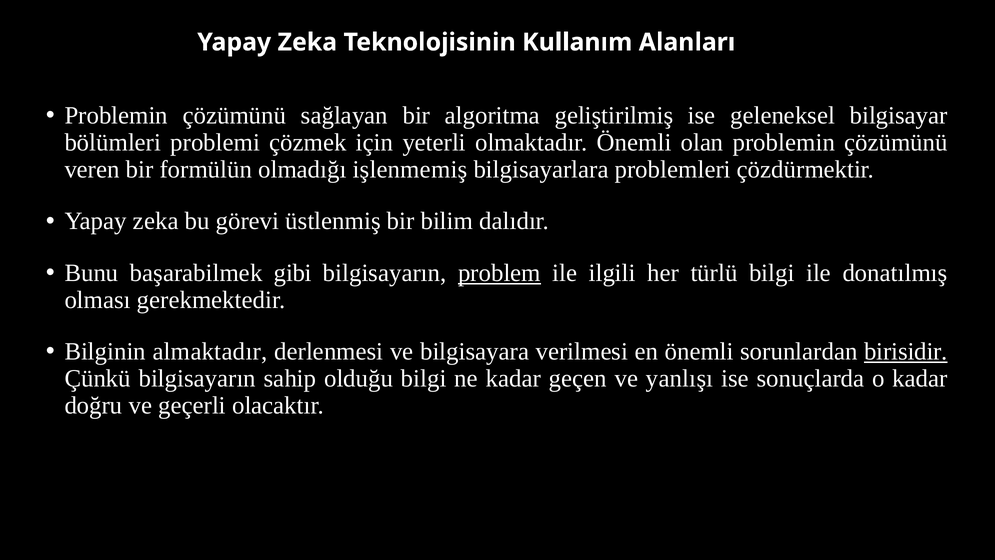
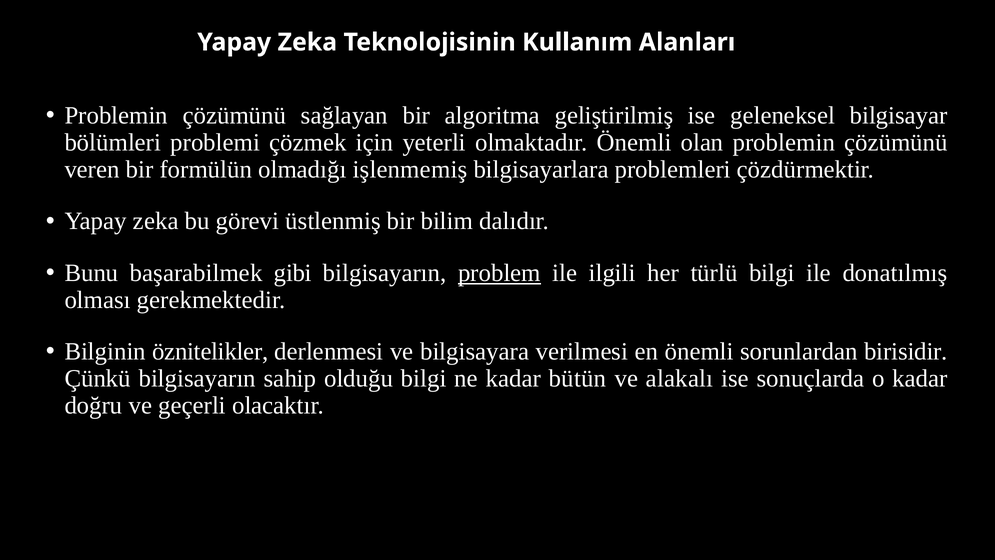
almaktadır: almaktadır -> öznitelikler
birisidir underline: present -> none
geçen: geçen -> bütün
yanlışı: yanlışı -> alakalı
